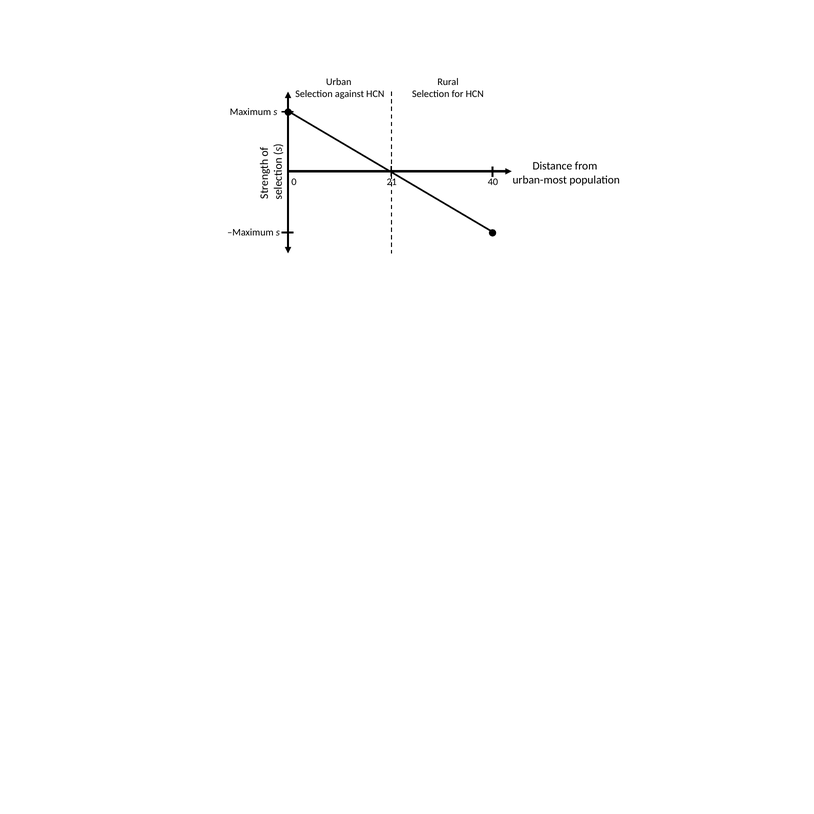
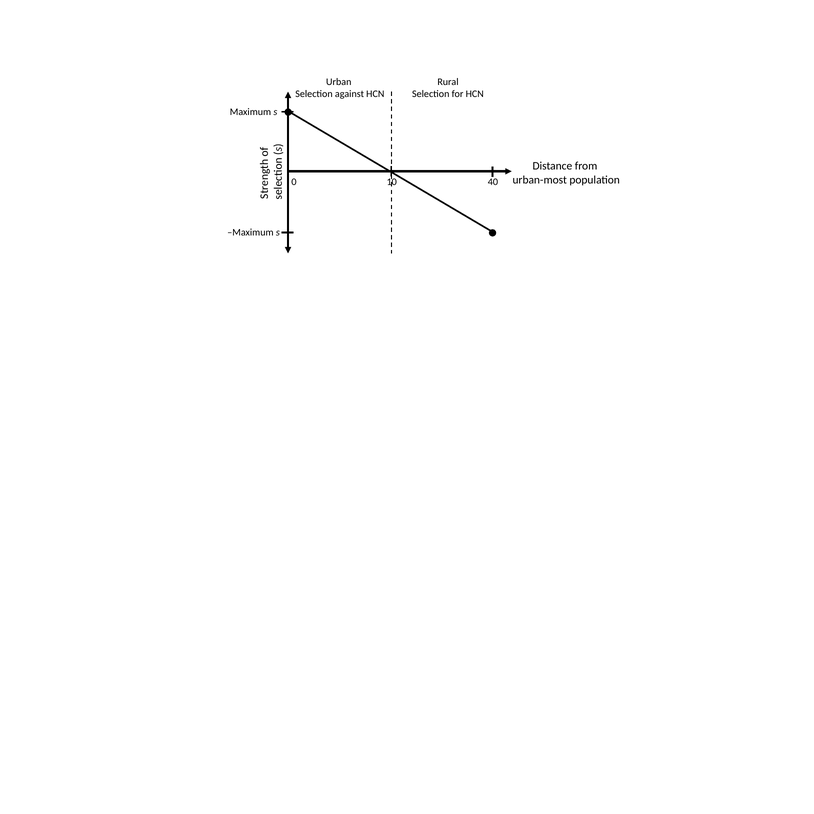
21: 21 -> 10
